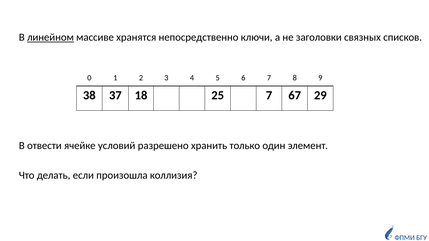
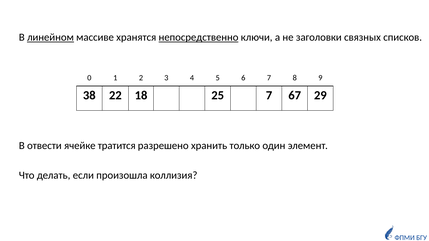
непосредственно underline: none -> present
37: 37 -> 22
условий: условий -> тратится
